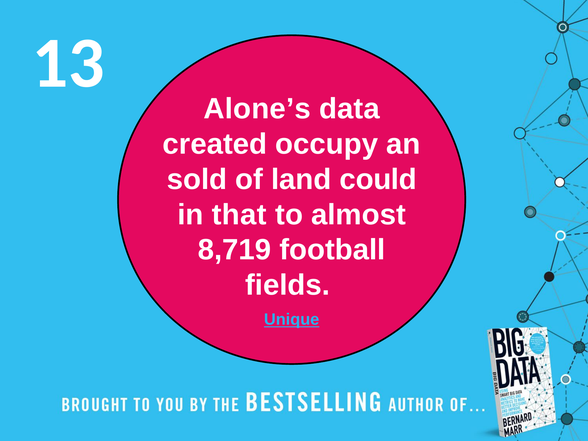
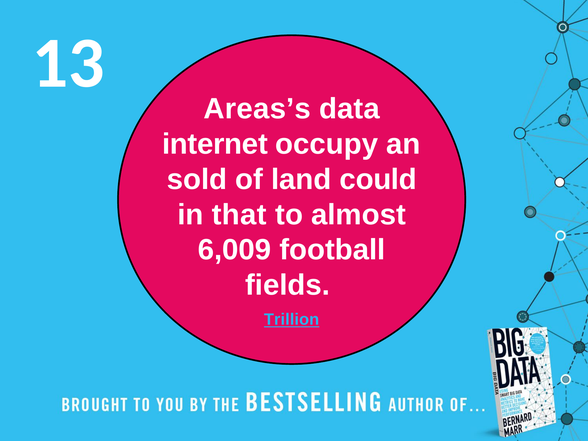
Alone’s: Alone’s -> Areas’s
created: created -> internet
8,719: 8,719 -> 6,009
Unique: Unique -> Trillion
